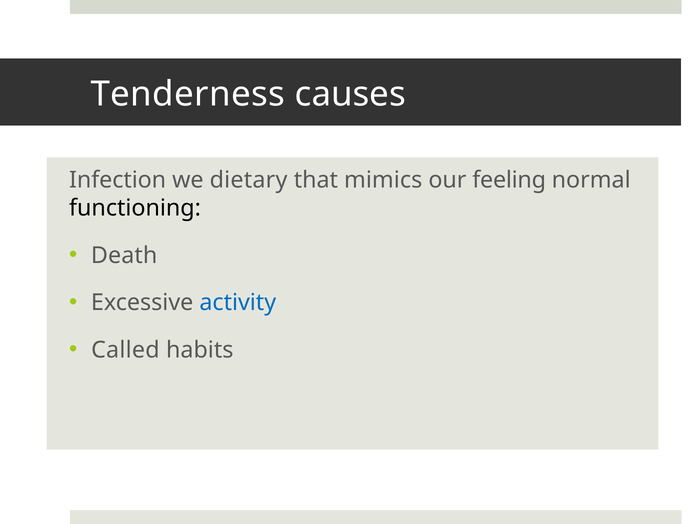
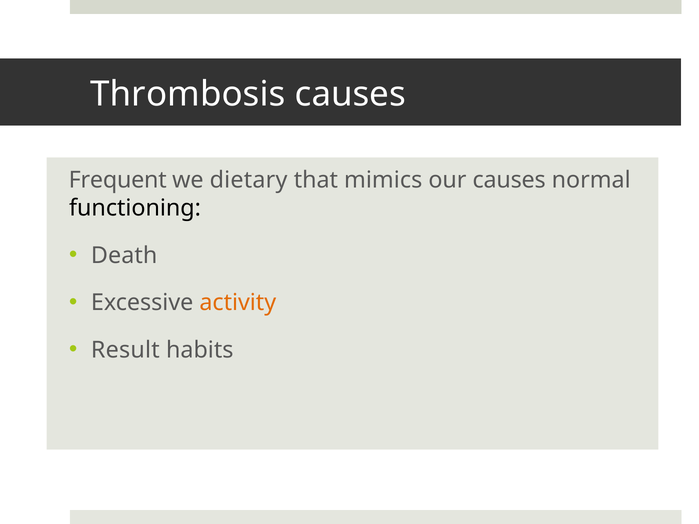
Tenderness: Tenderness -> Thrombosis
Infection: Infection -> Frequent
our feeling: feeling -> causes
activity colour: blue -> orange
Called: Called -> Result
